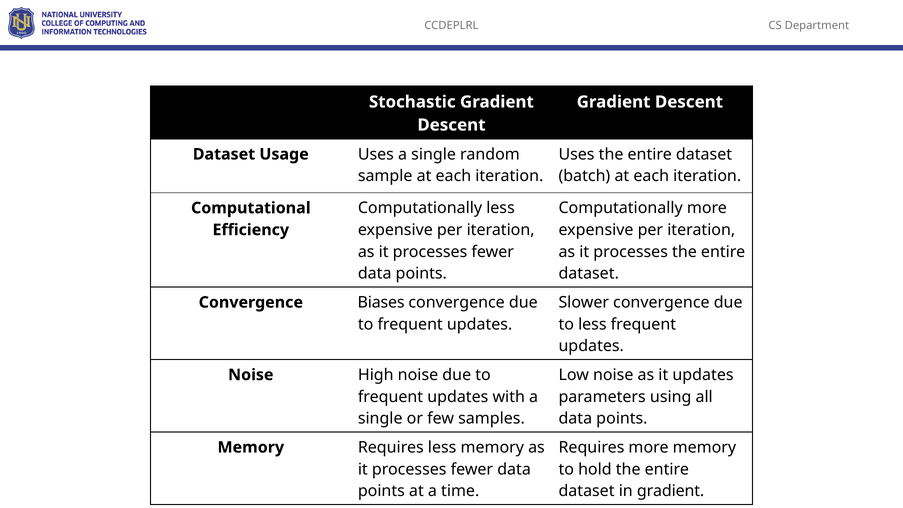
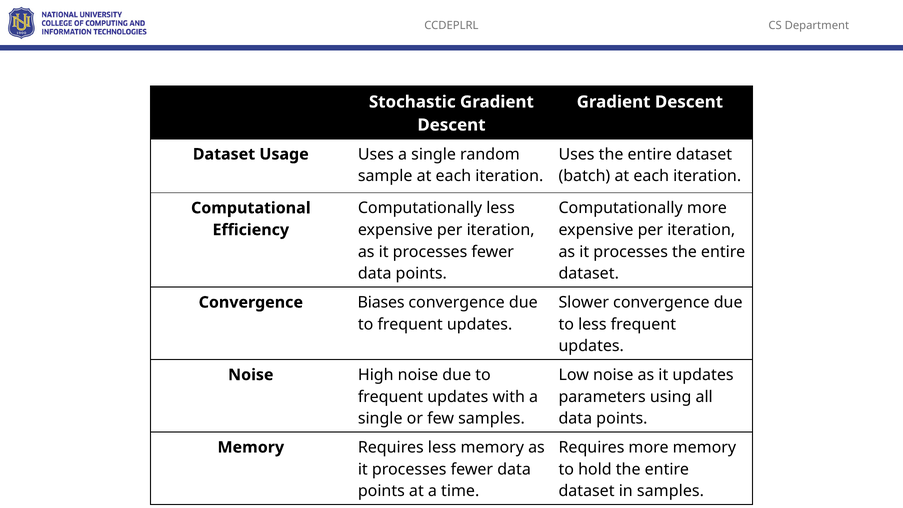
in gradient: gradient -> samples
